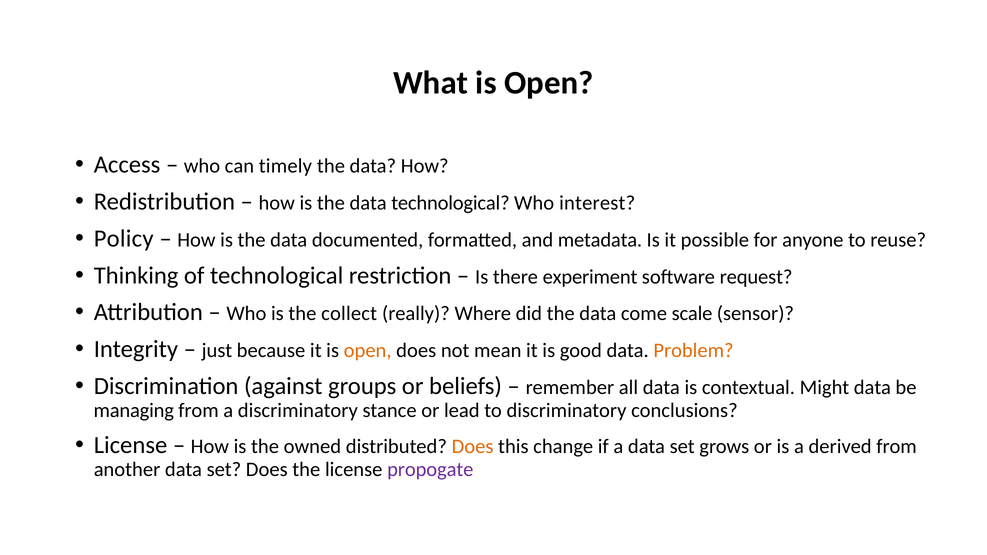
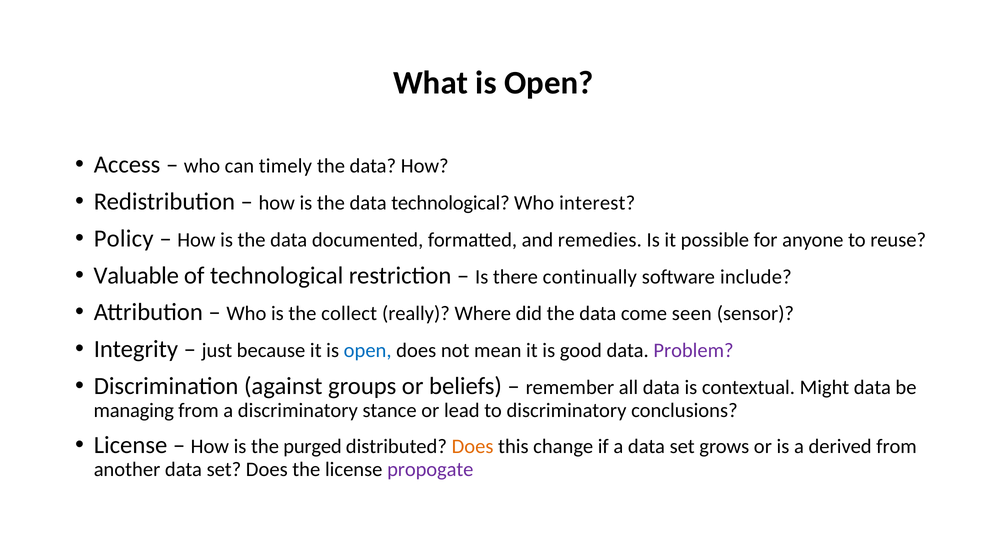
metadata: metadata -> remedies
Thinking: Thinking -> Valuable
experiment: experiment -> continually
request: request -> include
scale: scale -> seen
open at (368, 351) colour: orange -> blue
Problem colour: orange -> purple
owned: owned -> purged
